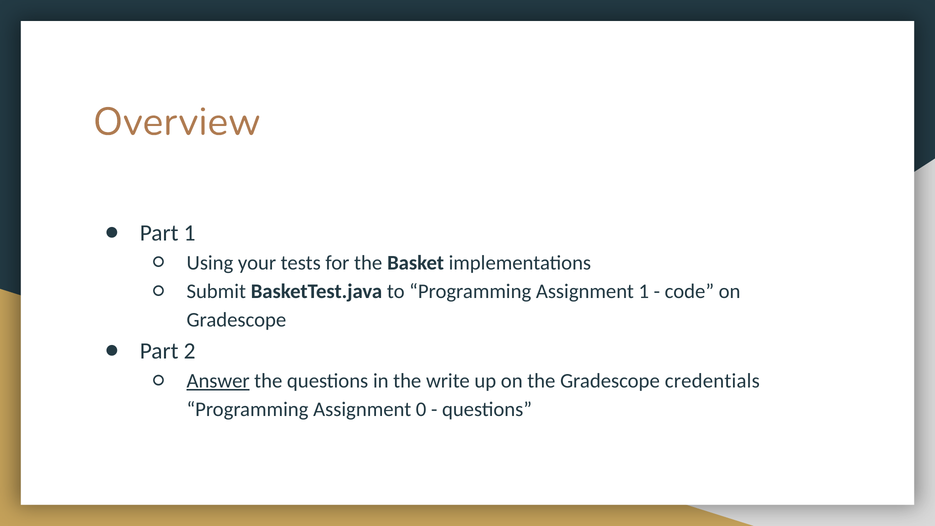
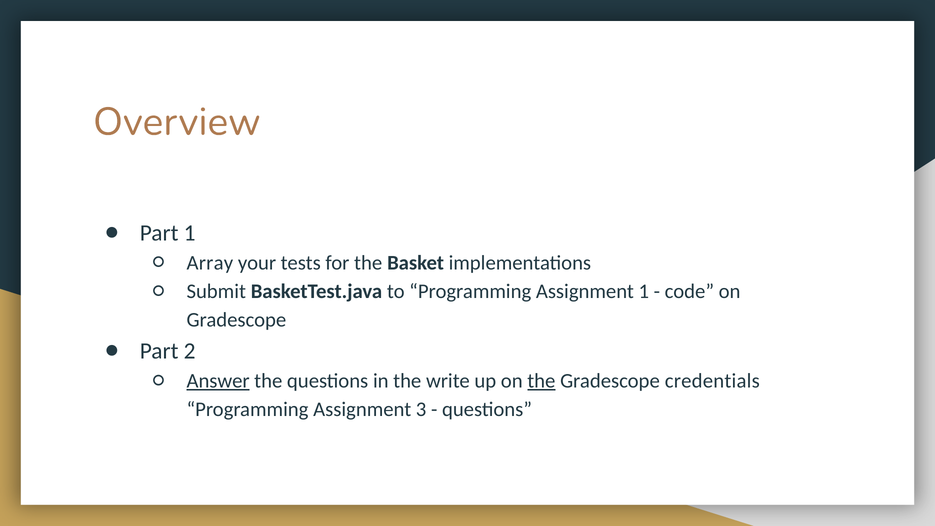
Using: Using -> Array
the at (541, 381) underline: none -> present
0: 0 -> 3
